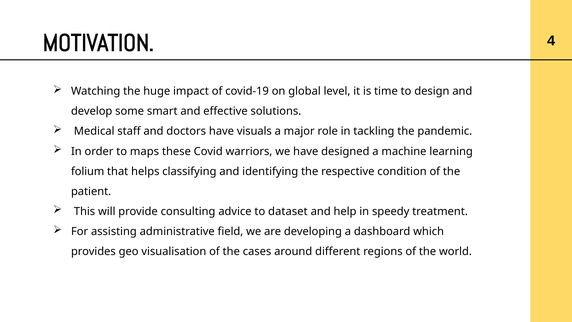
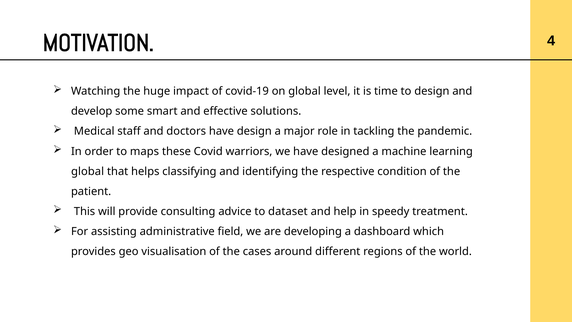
have visuals: visuals -> design
folium at (88, 171): folium -> global
